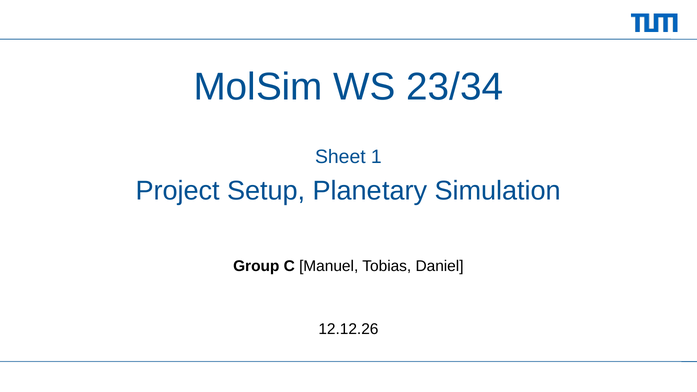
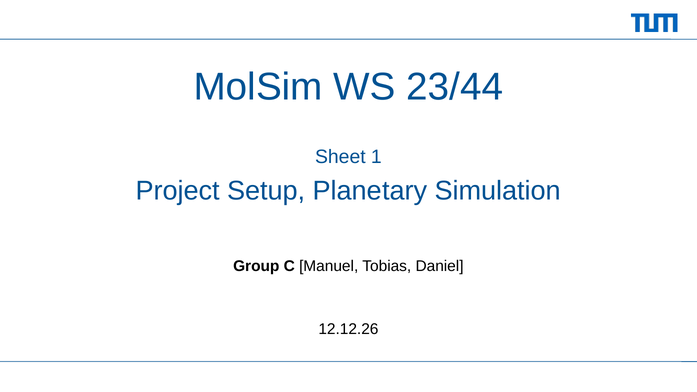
23/34: 23/34 -> 23/44
